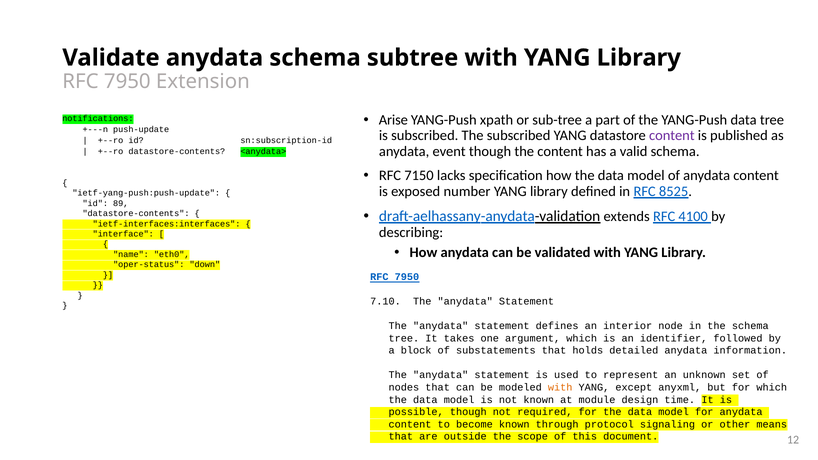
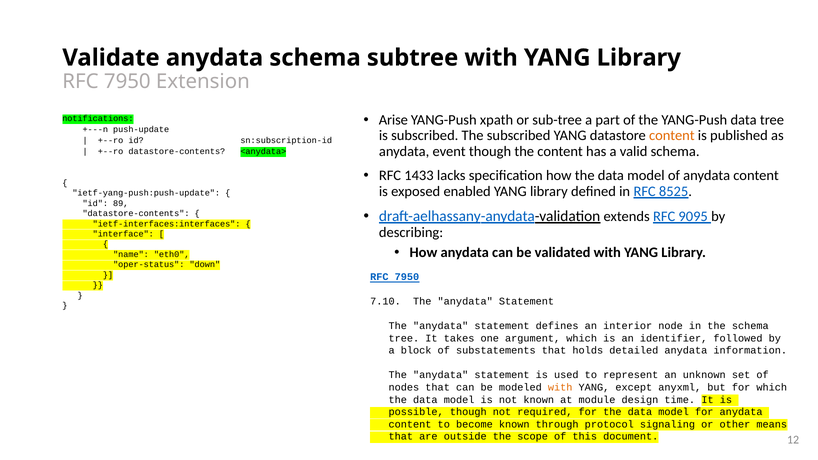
content at (672, 136) colour: purple -> orange
7150: 7150 -> 1433
number: number -> enabled
4100: 4100 -> 9095
